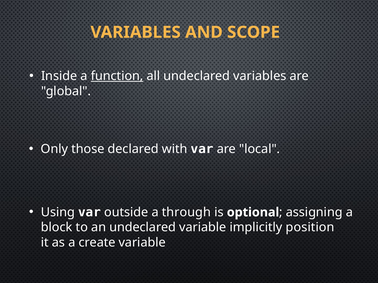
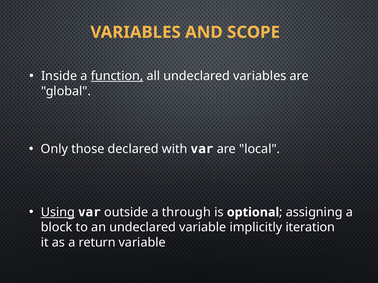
Using underline: none -> present
position: position -> iteration
create: create -> return
